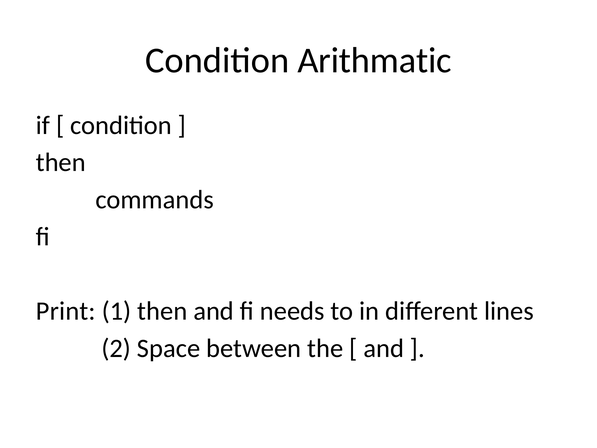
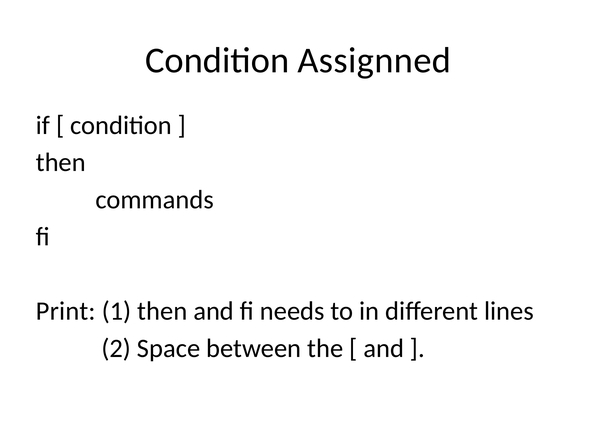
Arithmatic: Arithmatic -> Assignned
